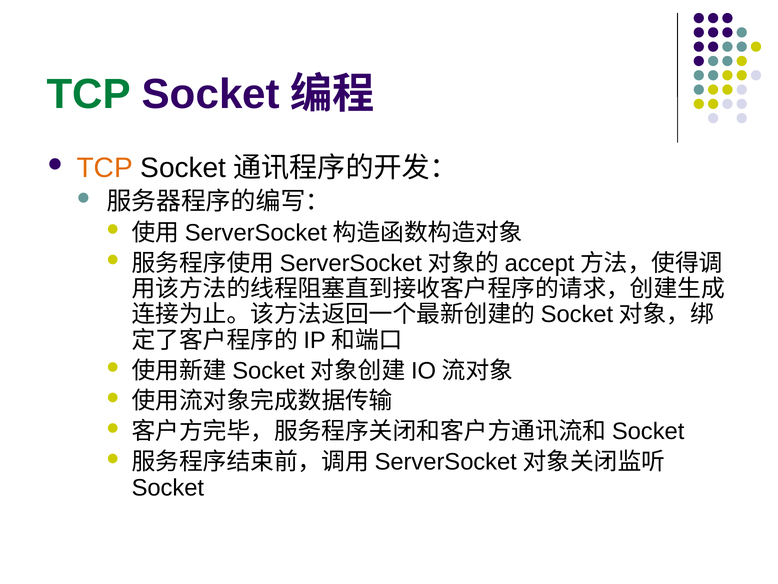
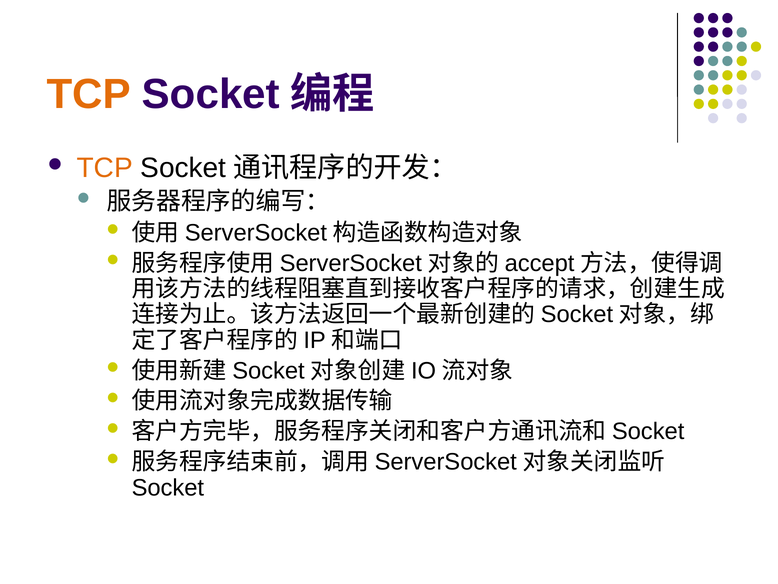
TCP at (89, 94) colour: green -> orange
